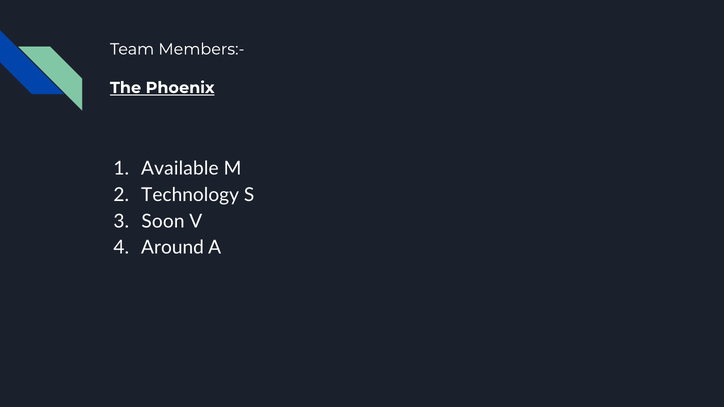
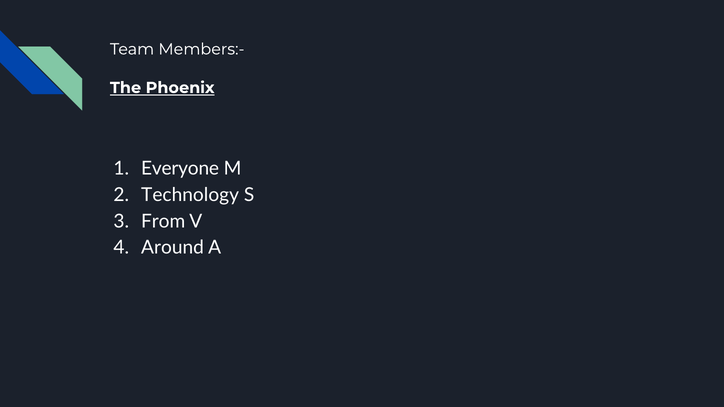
Available: Available -> Everyone
Soon: Soon -> From
